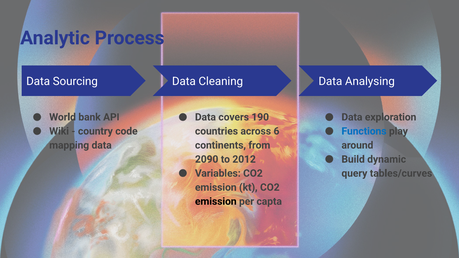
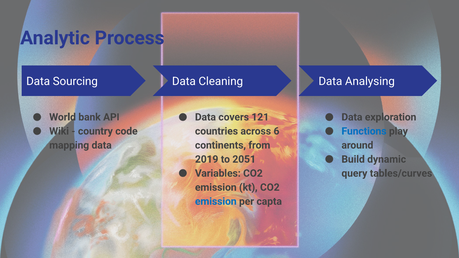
190: 190 -> 121
2090: 2090 -> 2019
2012: 2012 -> 2051
emission at (216, 202) colour: black -> blue
